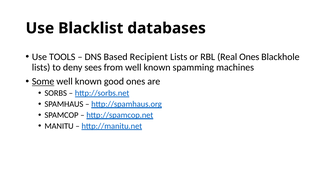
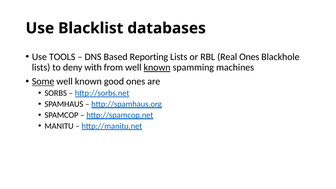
Recipient: Recipient -> Reporting
sees: sees -> with
known at (157, 67) underline: none -> present
